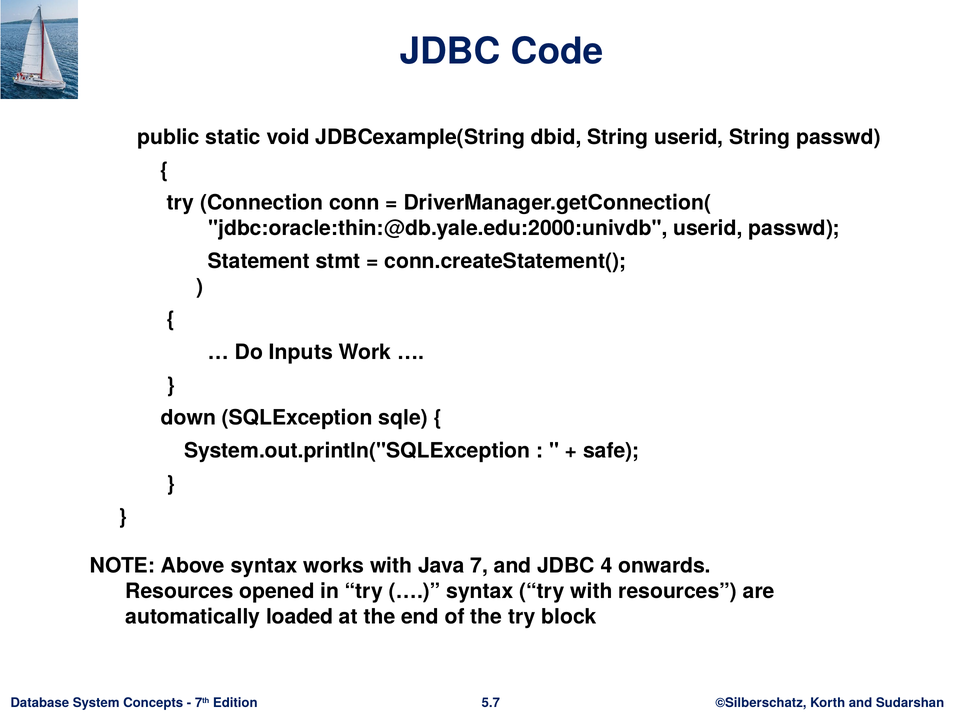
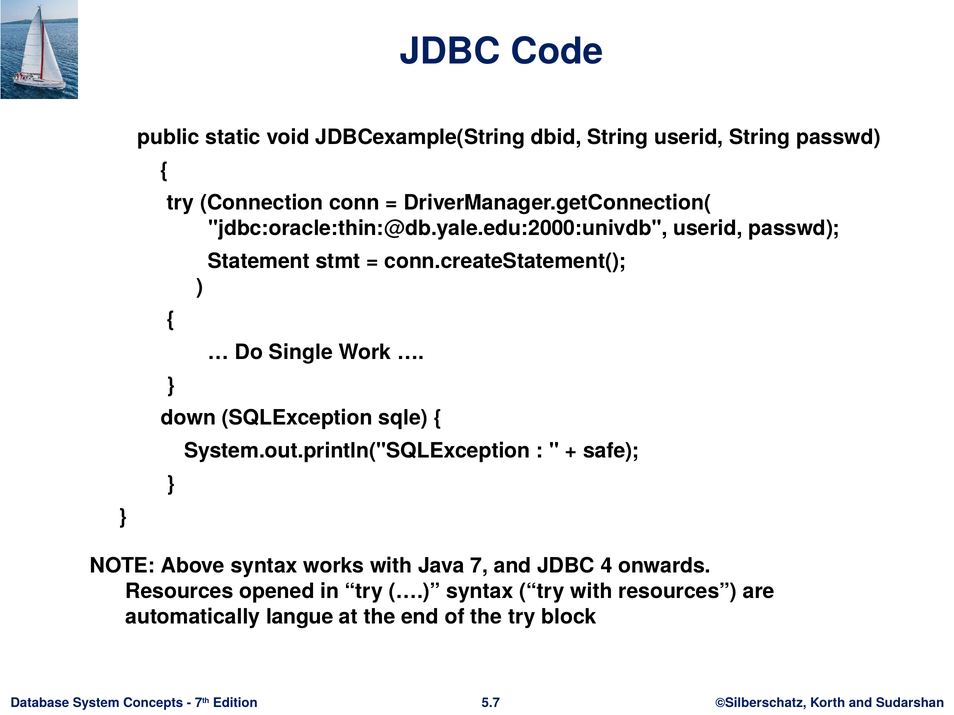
Inputs: Inputs -> Single
loaded: loaded -> langue
